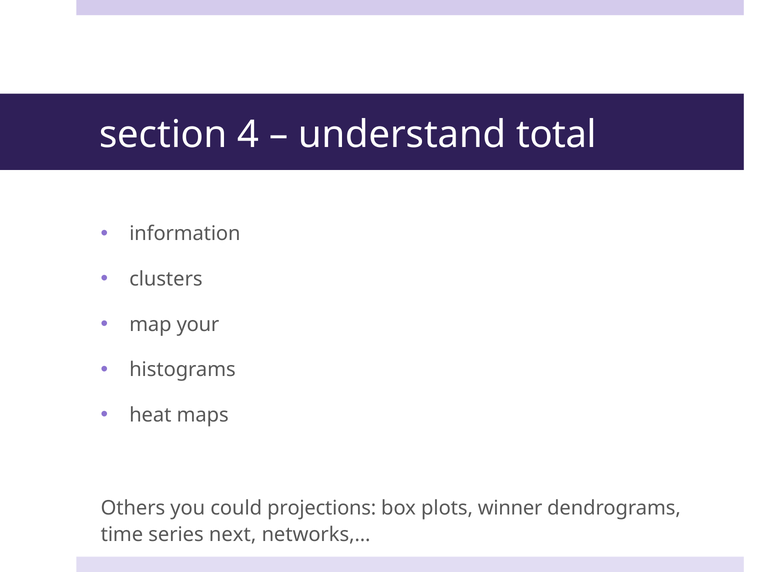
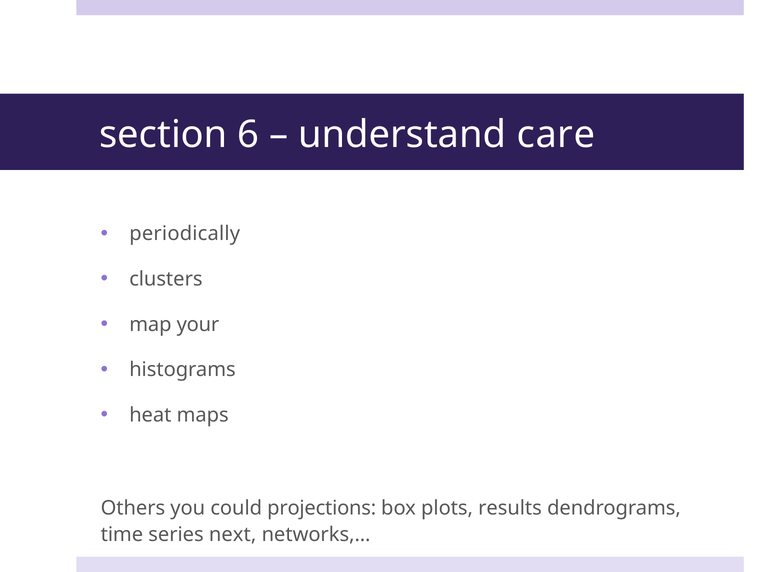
4: 4 -> 6
total: total -> care
information: information -> periodically
winner: winner -> results
